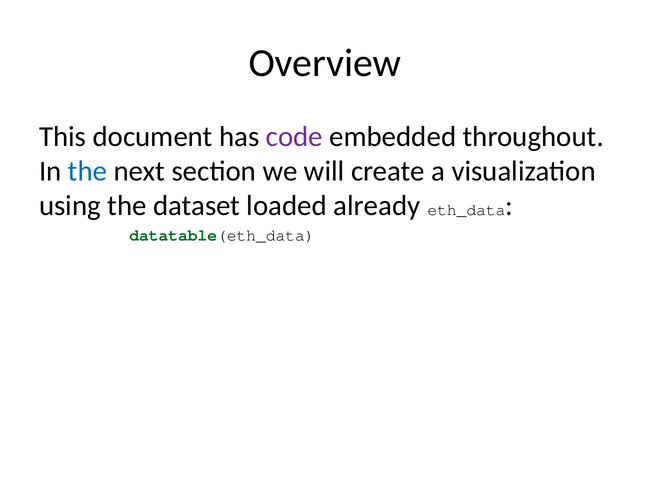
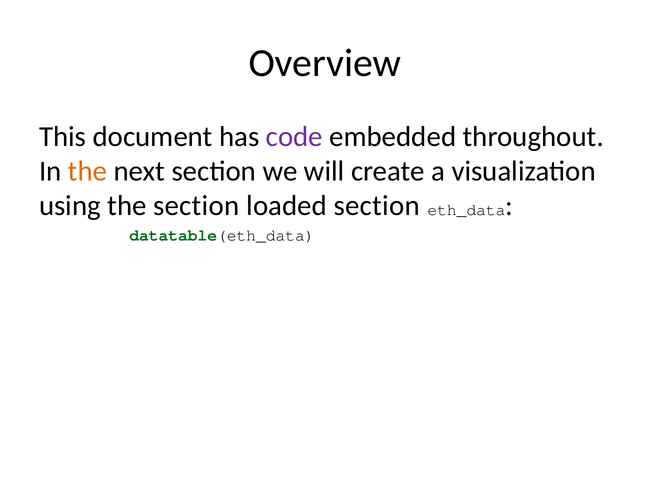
the at (88, 171) colour: blue -> orange
the dataset: dataset -> section
loaded already: already -> section
